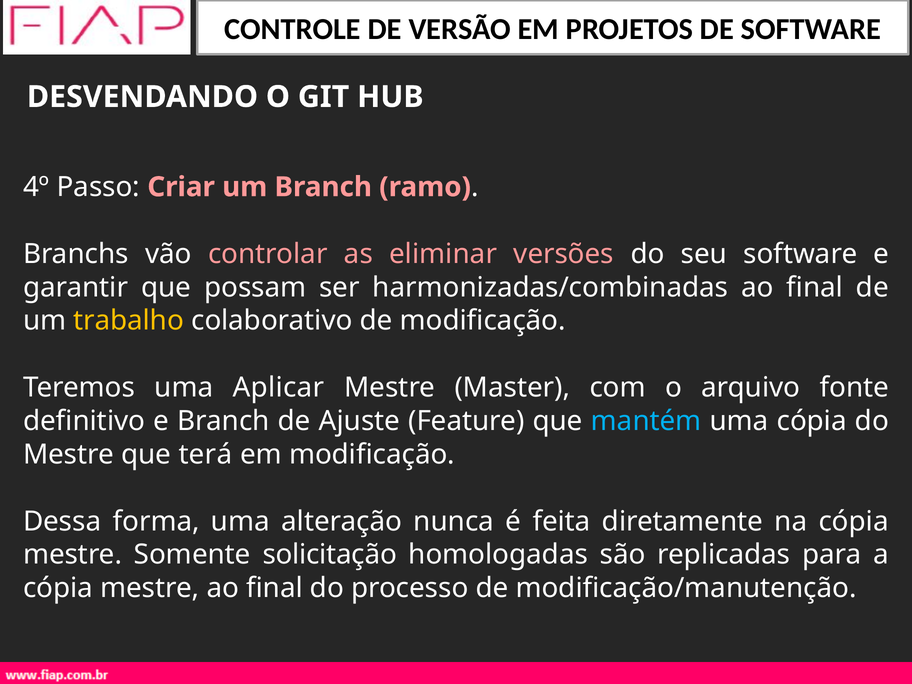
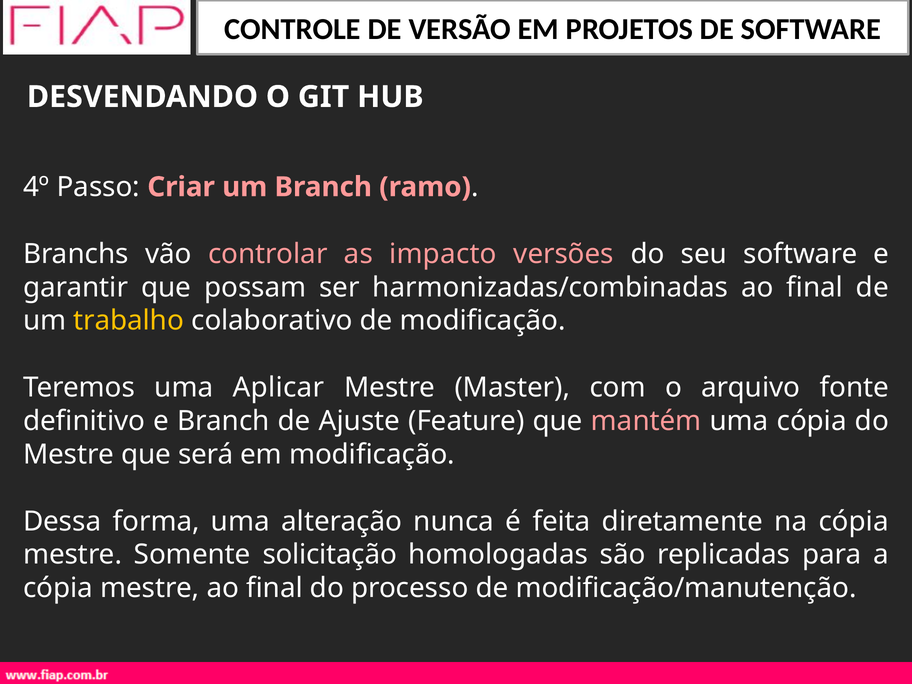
eliminar: eliminar -> impacto
mantém colour: light blue -> pink
terá: terá -> será
